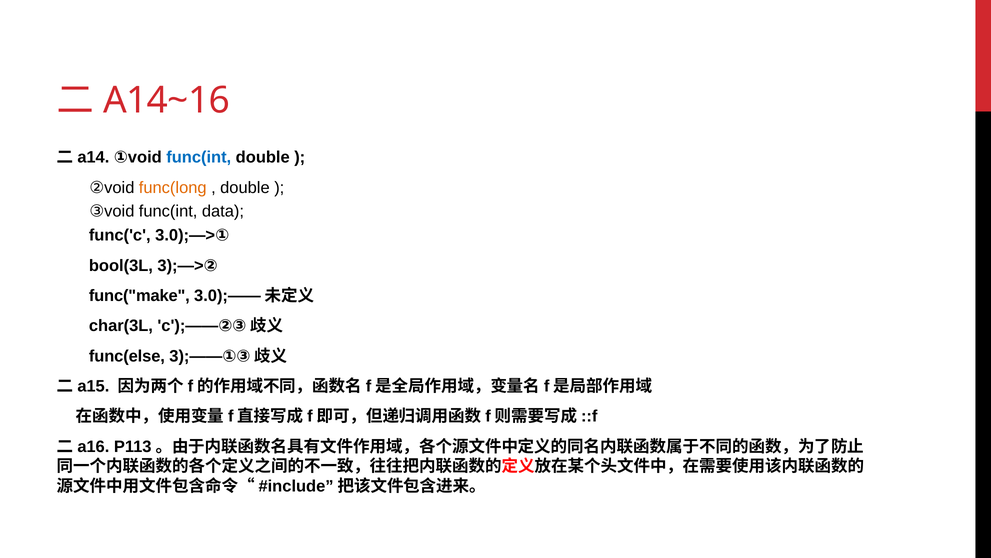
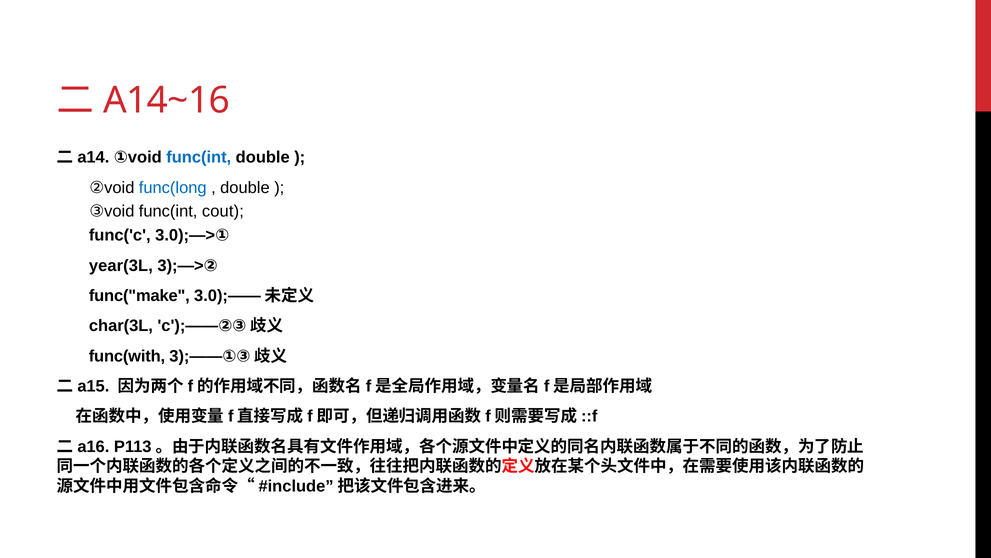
func(long colour: orange -> blue
data: data -> cout
bool(3L: bool(3L -> year(3L
func(else: func(else -> func(with
